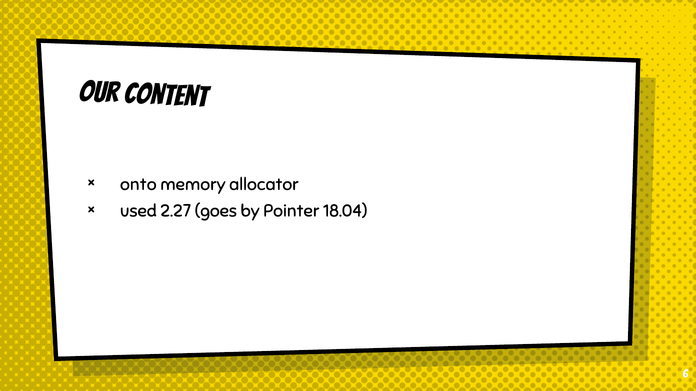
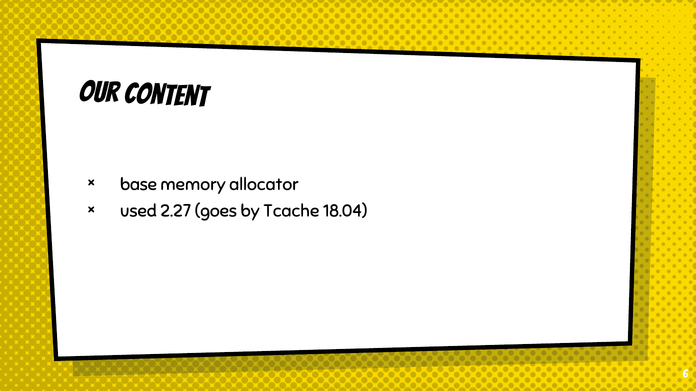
onto: onto -> base
Pointer: Pointer -> Tcache
